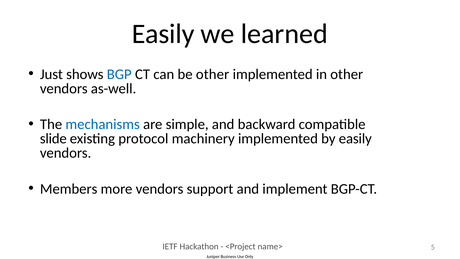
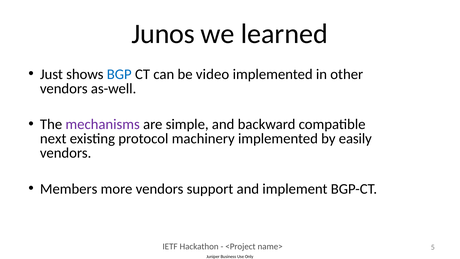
Easily at (163, 34): Easily -> Junos
be other: other -> video
mechanisms colour: blue -> purple
slide: slide -> next
